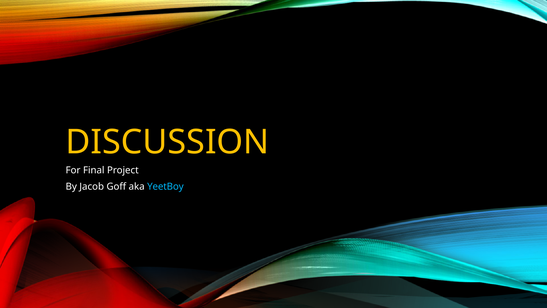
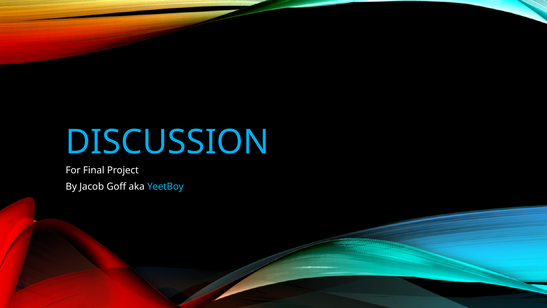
DISCUSSION colour: yellow -> light blue
